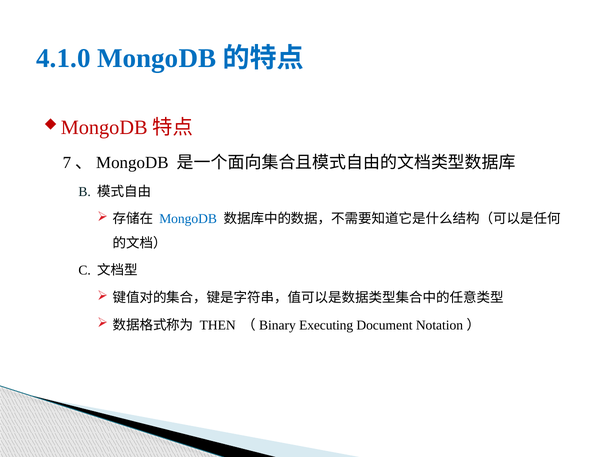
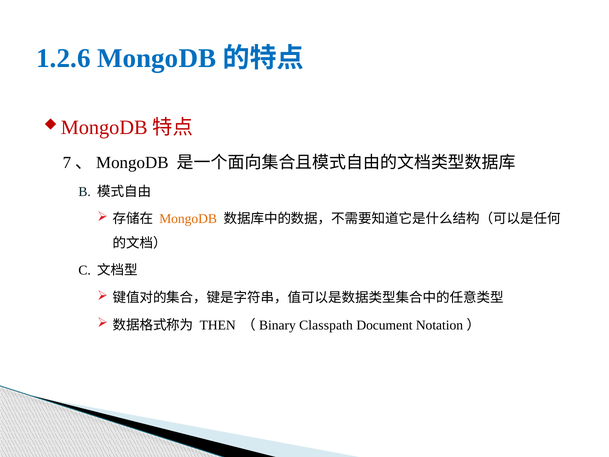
4.1.0: 4.1.0 -> 1.2.6
MongoDB at (188, 219) colour: blue -> orange
Executing: Executing -> Classpath
